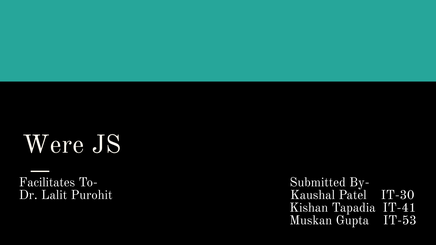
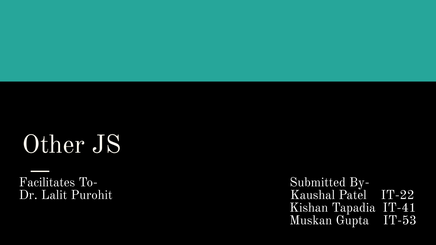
Were: Were -> Other
IT-30: IT-30 -> IT-22
